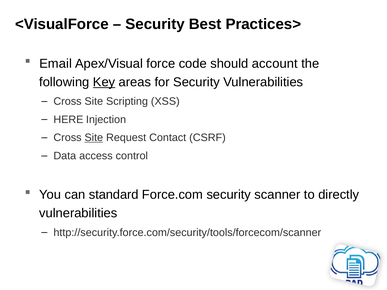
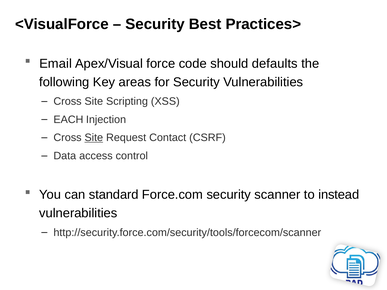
account: account -> defaults
Key underline: present -> none
HERE: HERE -> EACH
directly: directly -> instead
